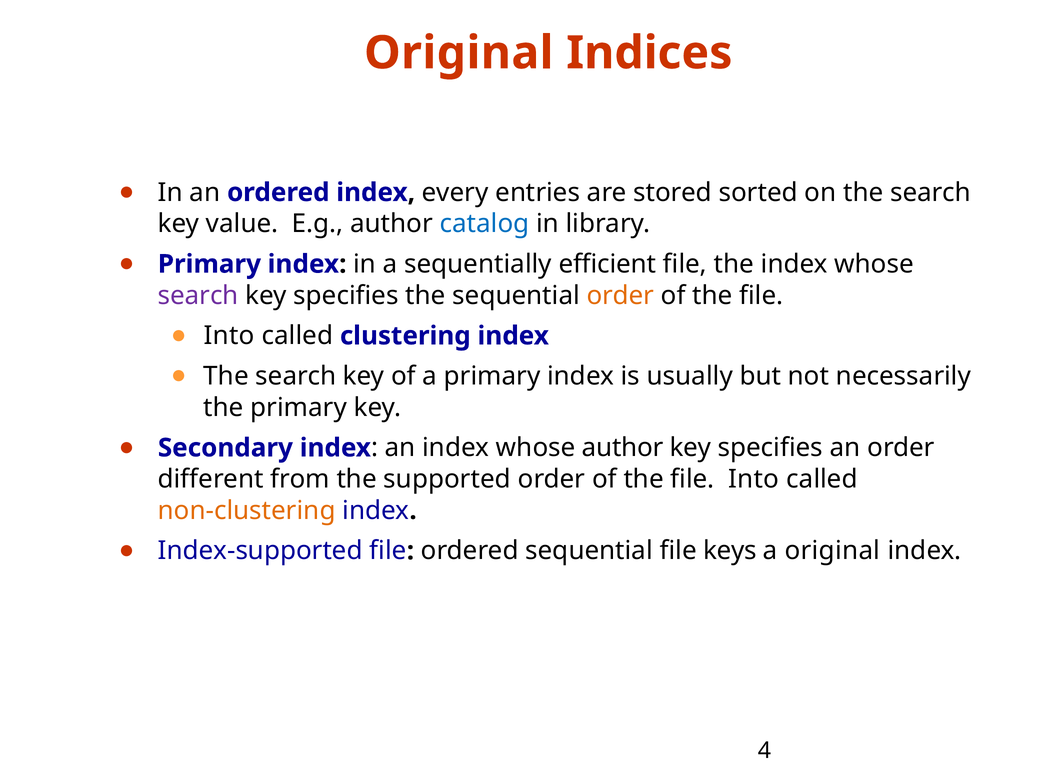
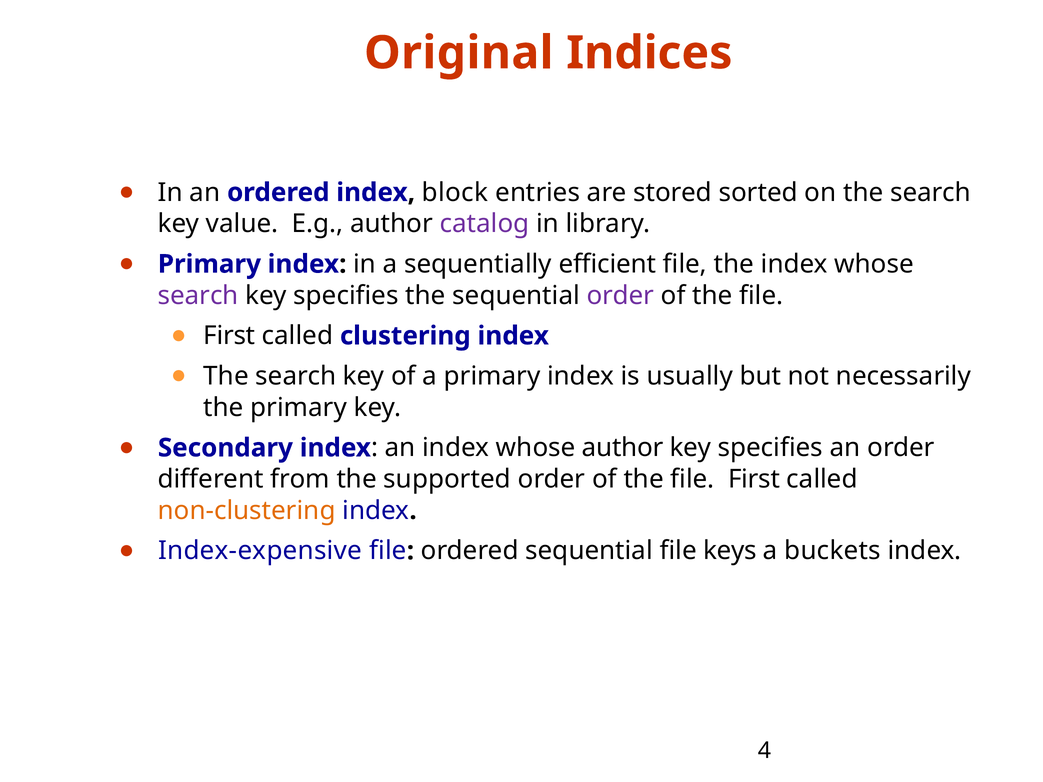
every: every -> block
catalog colour: blue -> purple
order at (620, 296) colour: orange -> purple
Into at (229, 336): Into -> First
file Into: Into -> First
Index-supported: Index-supported -> Index-expensive
a original: original -> buckets
